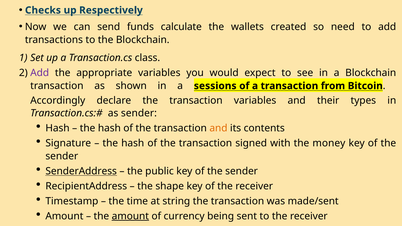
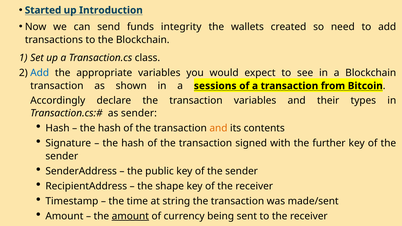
Checks: Checks -> Started
Respectively: Respectively -> Introduction
calculate: calculate -> integrity
Add at (40, 73) colour: purple -> blue
money: money -> further
SenderAddress underline: present -> none
